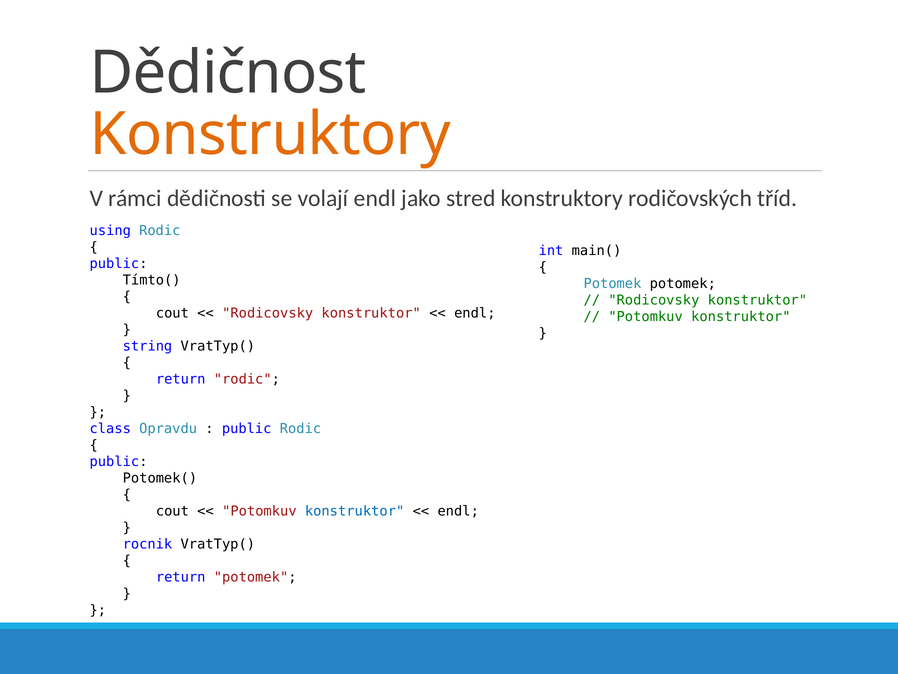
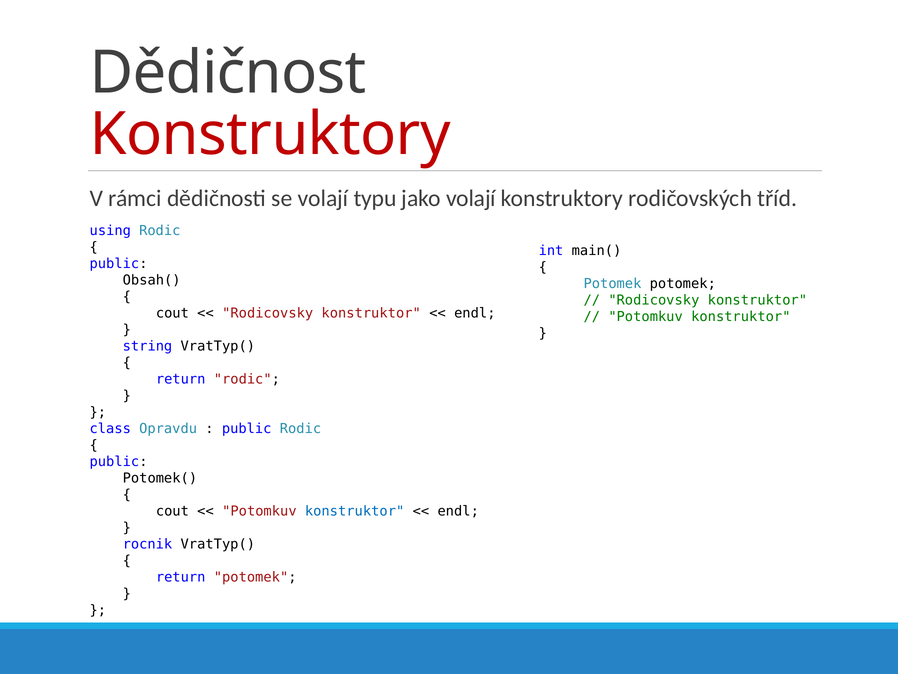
Konstruktory at (270, 134) colour: orange -> red
volají endl: endl -> typu
jako stred: stred -> volají
Tímto(: Tímto( -> Obsah(
